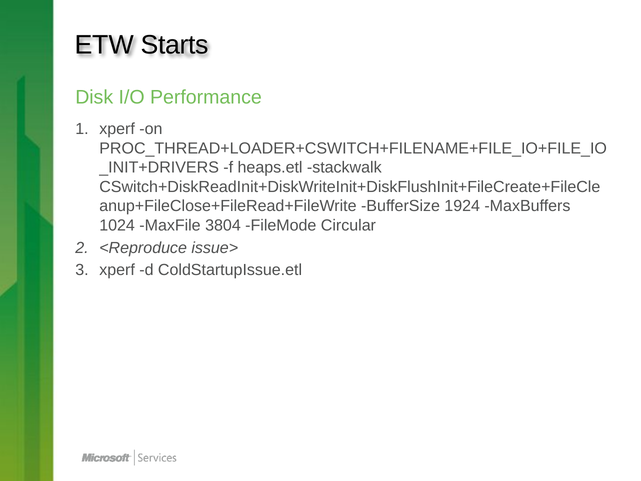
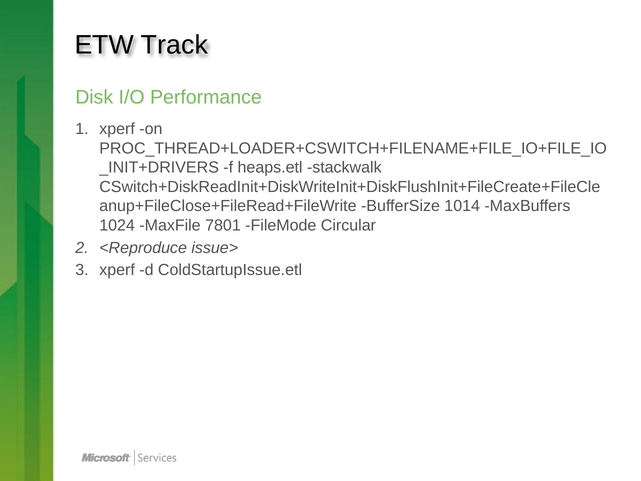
Starts: Starts -> Track
1924: 1924 -> 1014
3804: 3804 -> 7801
